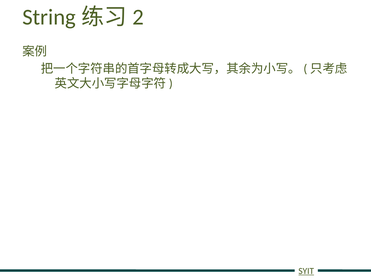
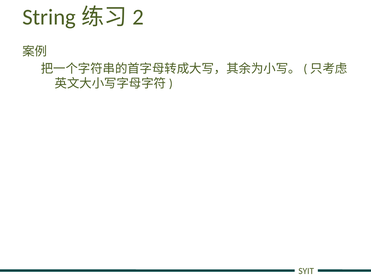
SYIT underline: present -> none
